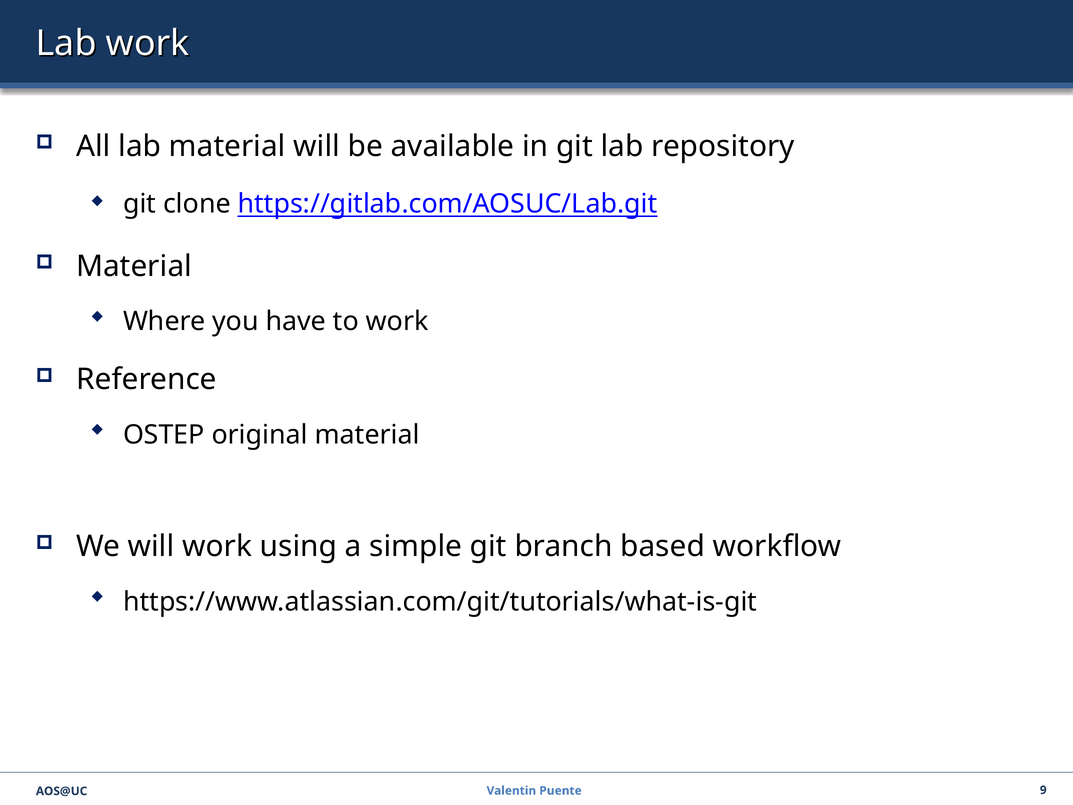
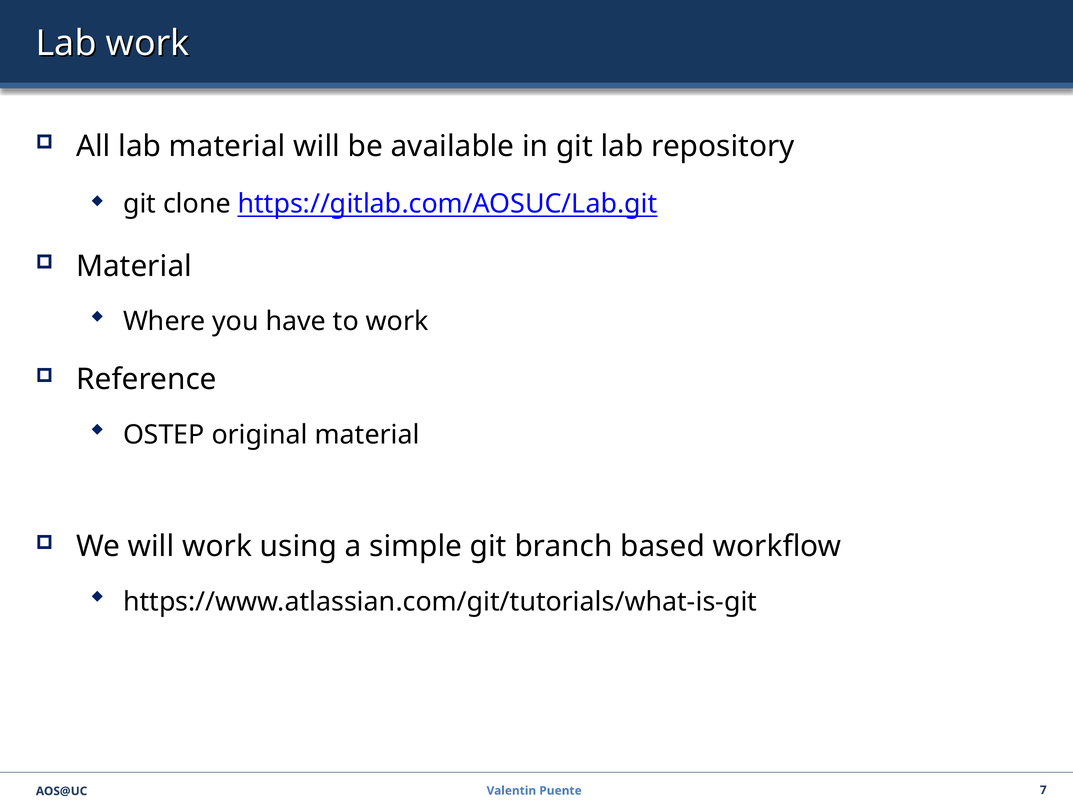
9: 9 -> 7
